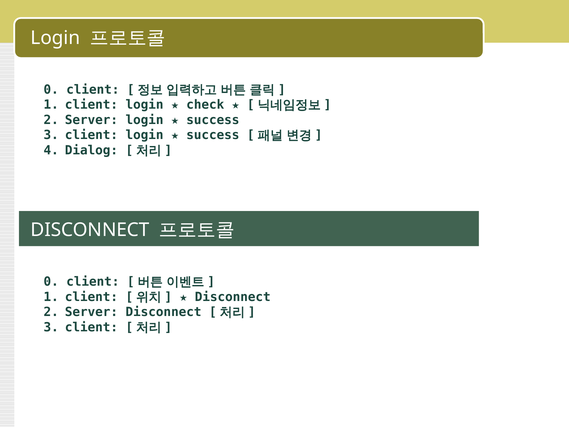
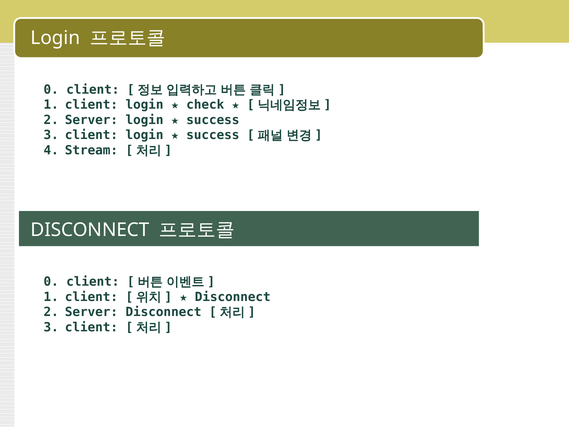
Dialog: Dialog -> Stream
